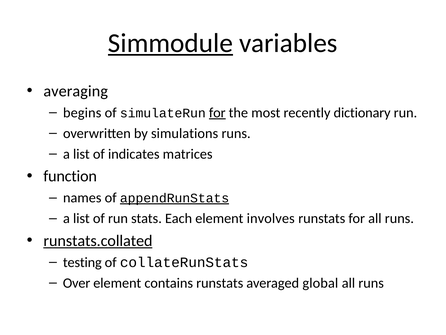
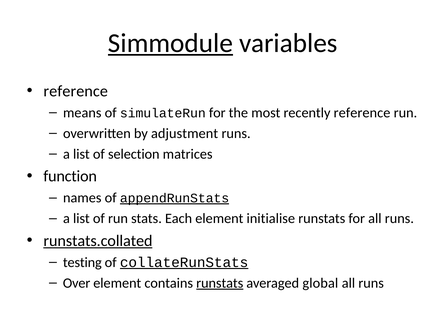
averaging at (76, 91): averaging -> reference
begins: begins -> means
for at (217, 113) underline: present -> none
recently dictionary: dictionary -> reference
simulations: simulations -> adjustment
indicates: indicates -> selection
involves: involves -> initialise
collateRunStats underline: none -> present
runstats at (220, 283) underline: none -> present
